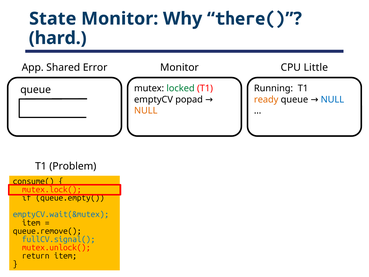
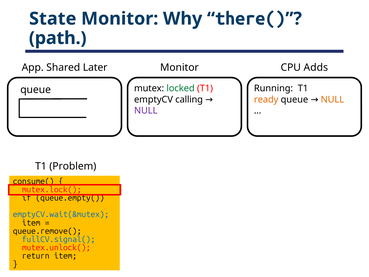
hard: hard -> path
Error: Error -> Later
Little: Little -> Adds
popad: popad -> calling
NULL at (332, 99) colour: blue -> orange
NULL at (146, 110) colour: orange -> purple
